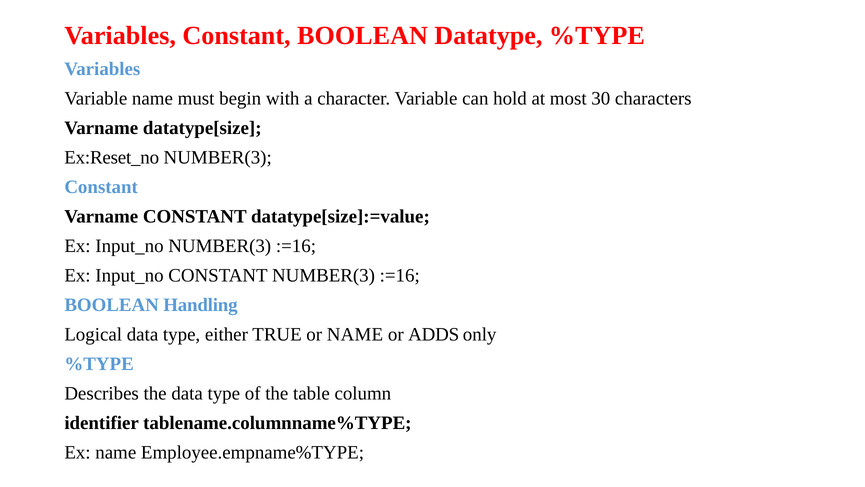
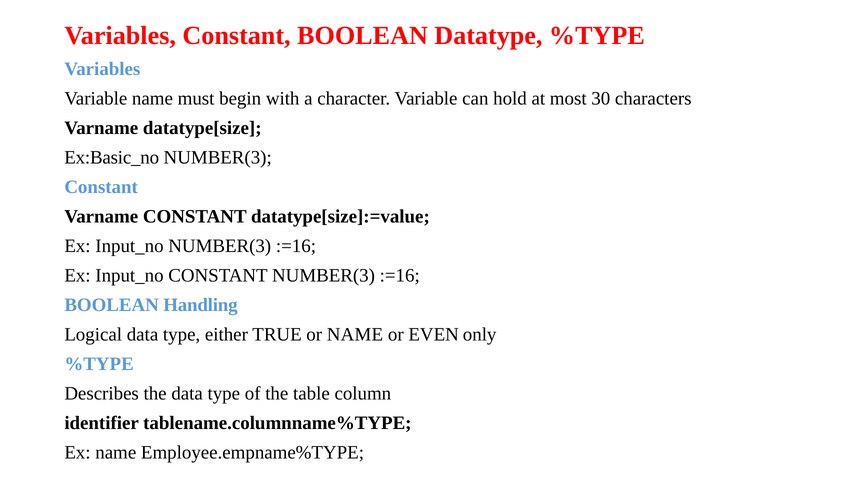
Ex:Reset_no: Ex:Reset_no -> Ex:Basic_no
ADDS: ADDS -> EVEN
